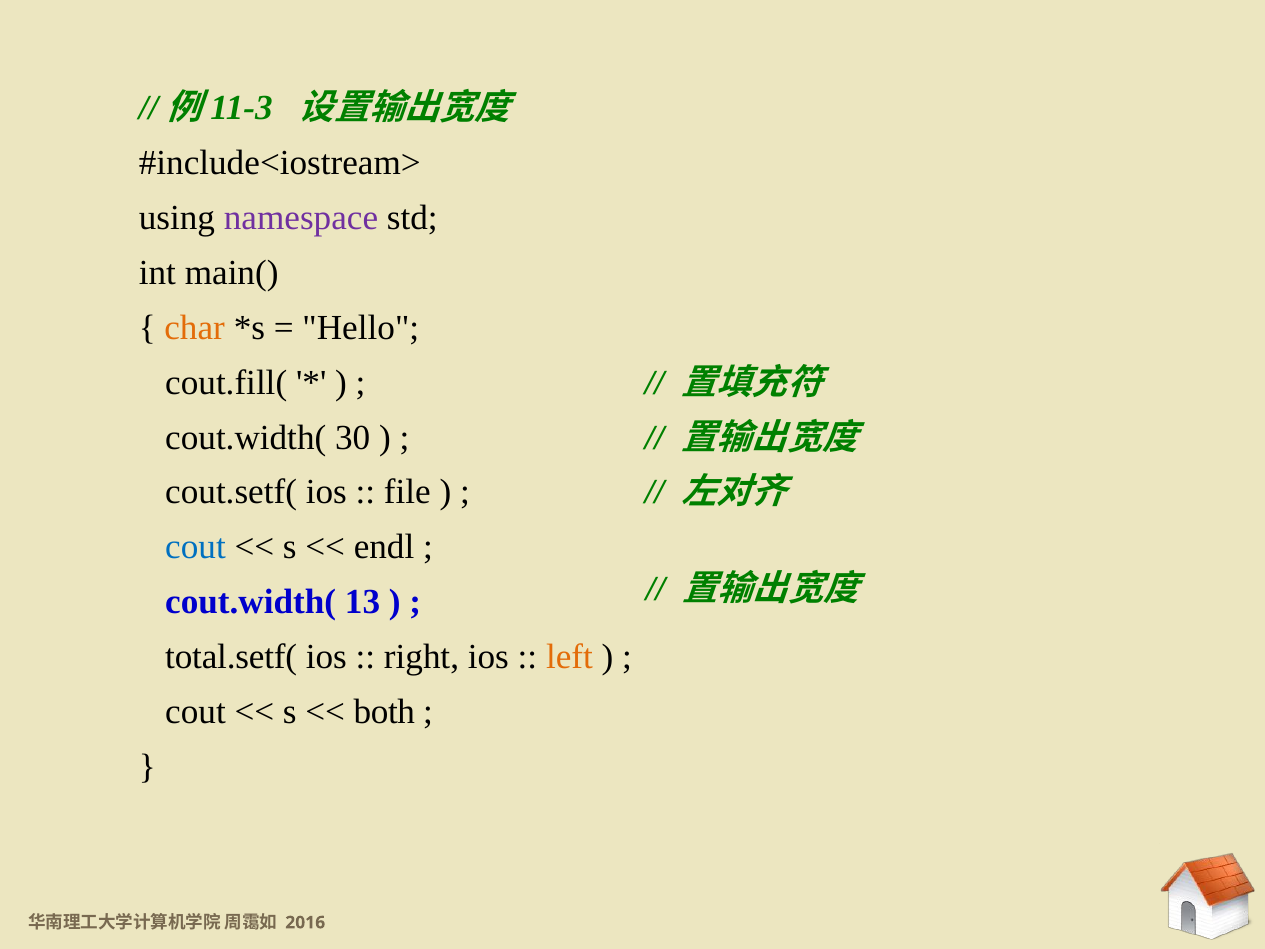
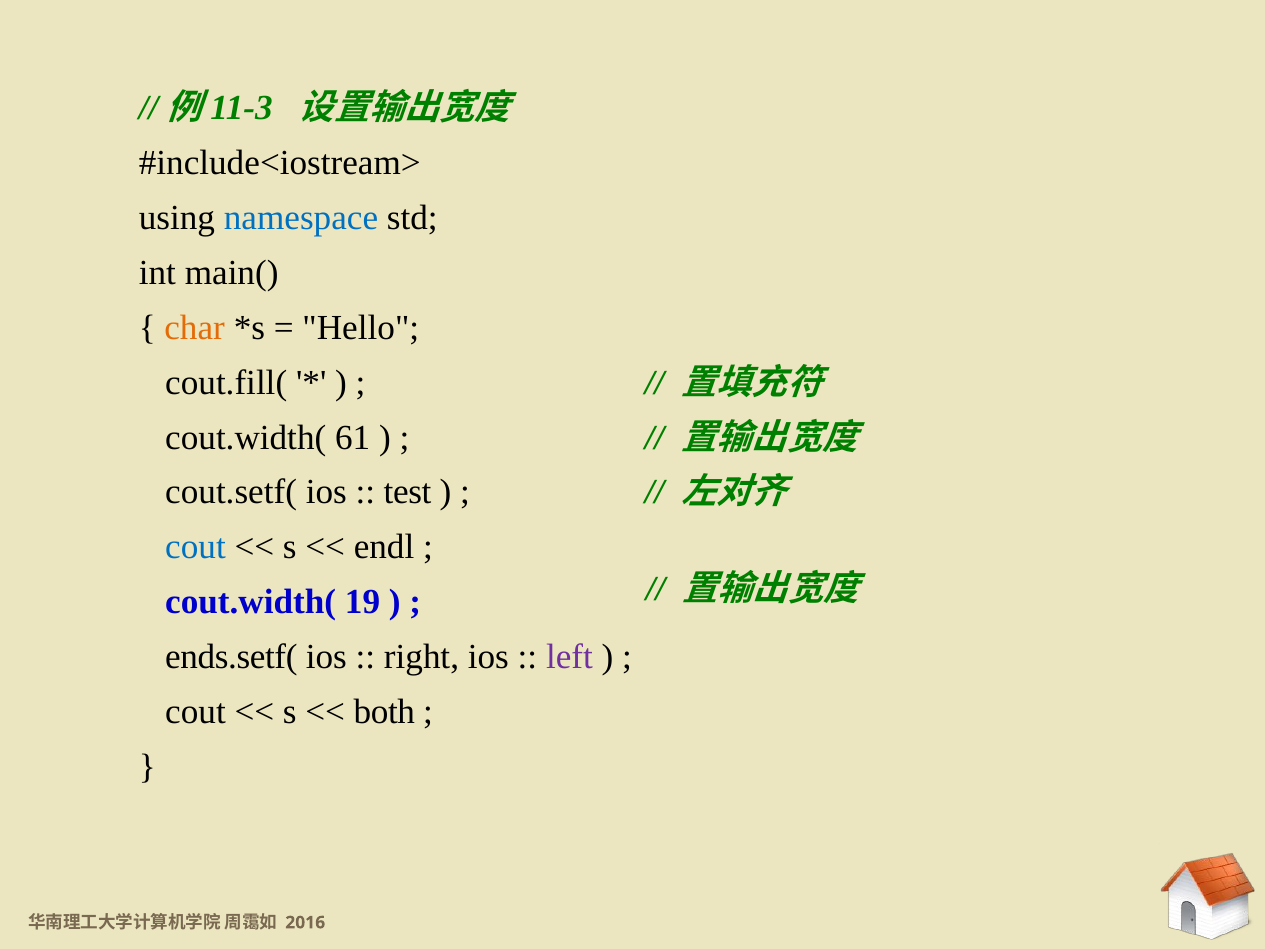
namespace colour: purple -> blue
30: 30 -> 61
file: file -> test
13: 13 -> 19
total.setf(: total.setf( -> ends.setf(
left colour: orange -> purple
